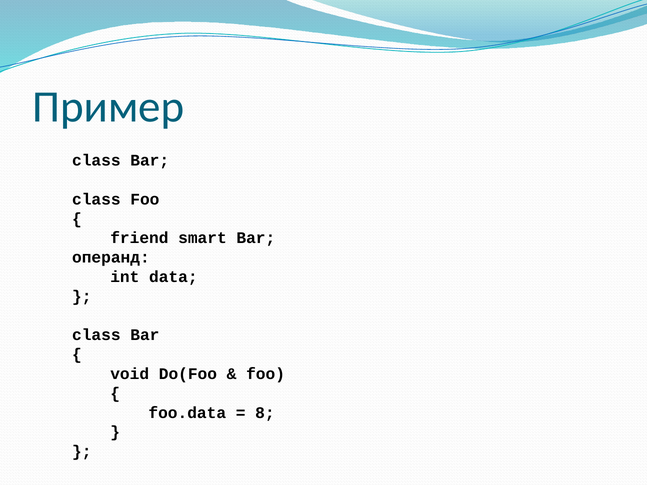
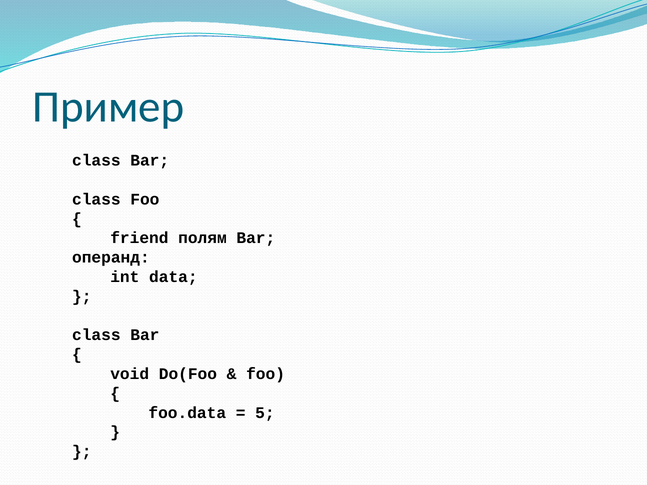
smart: smart -> полям
8: 8 -> 5
